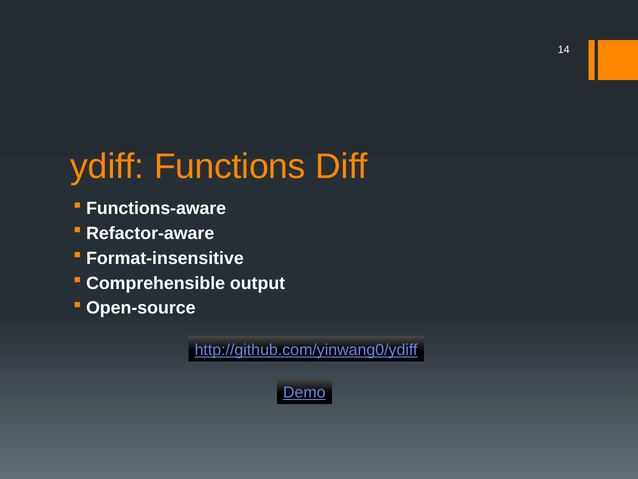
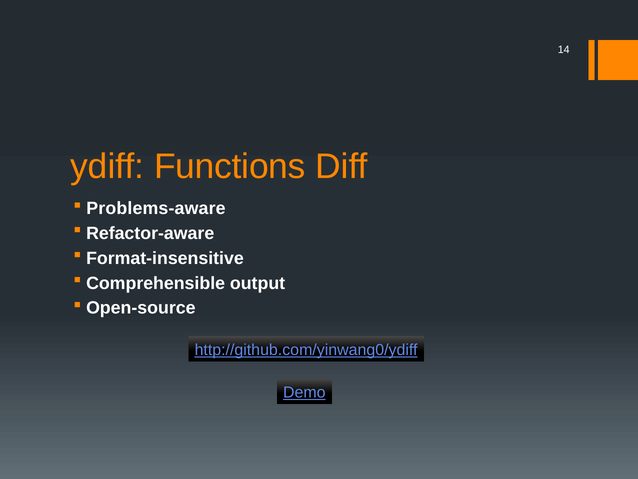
Functions-aware: Functions-aware -> Problems-aware
